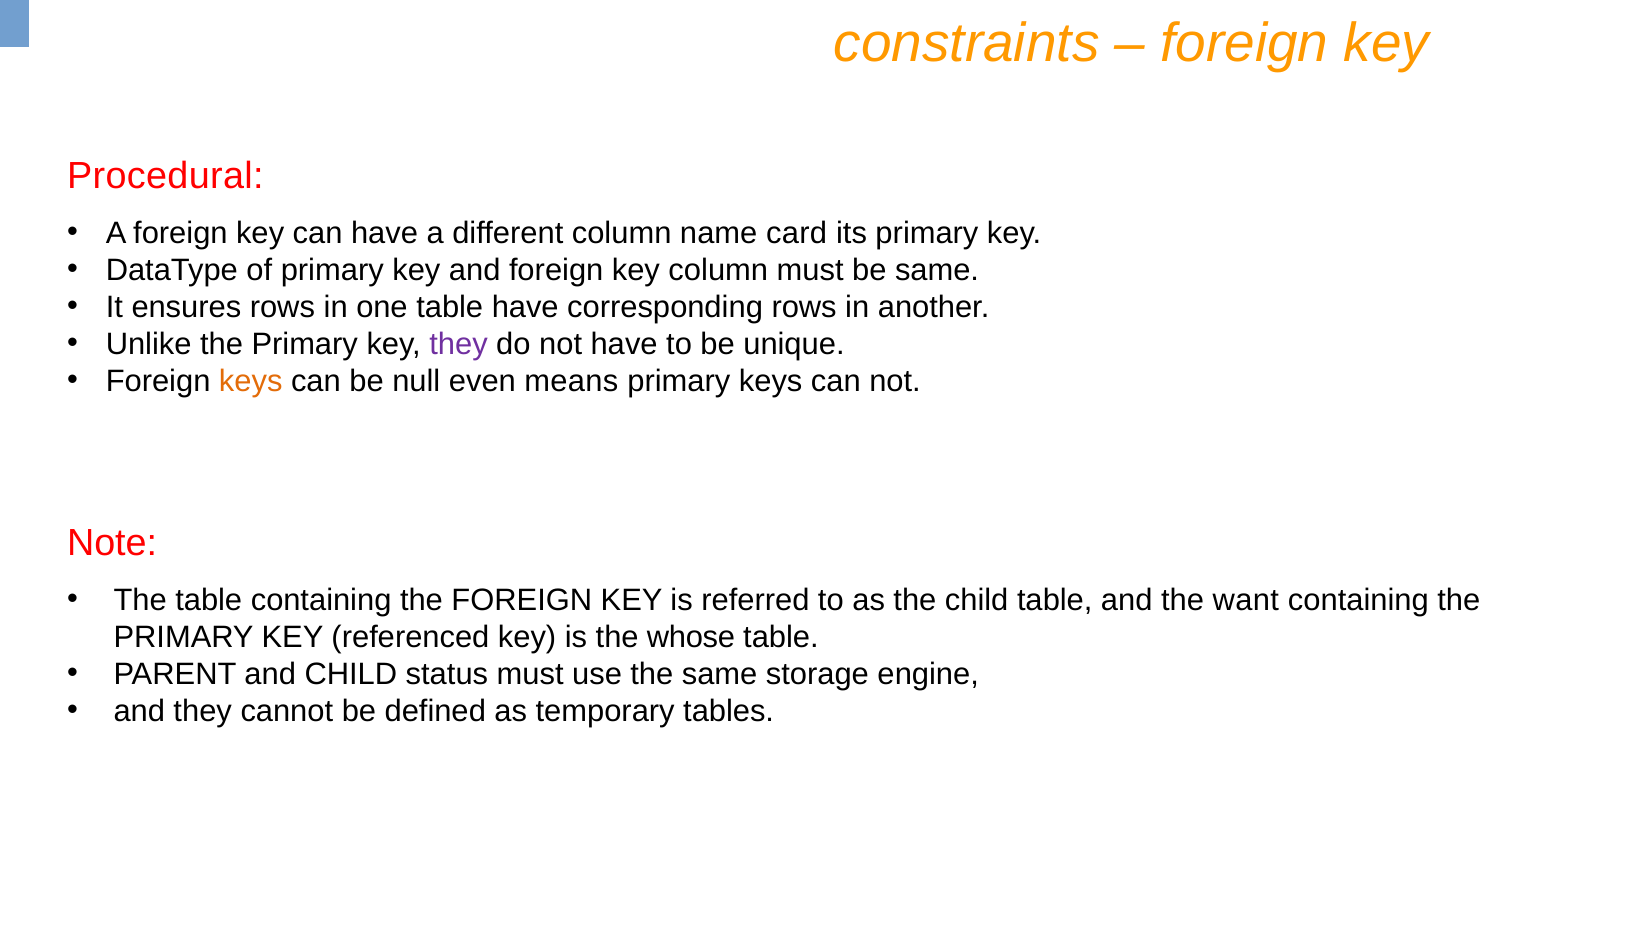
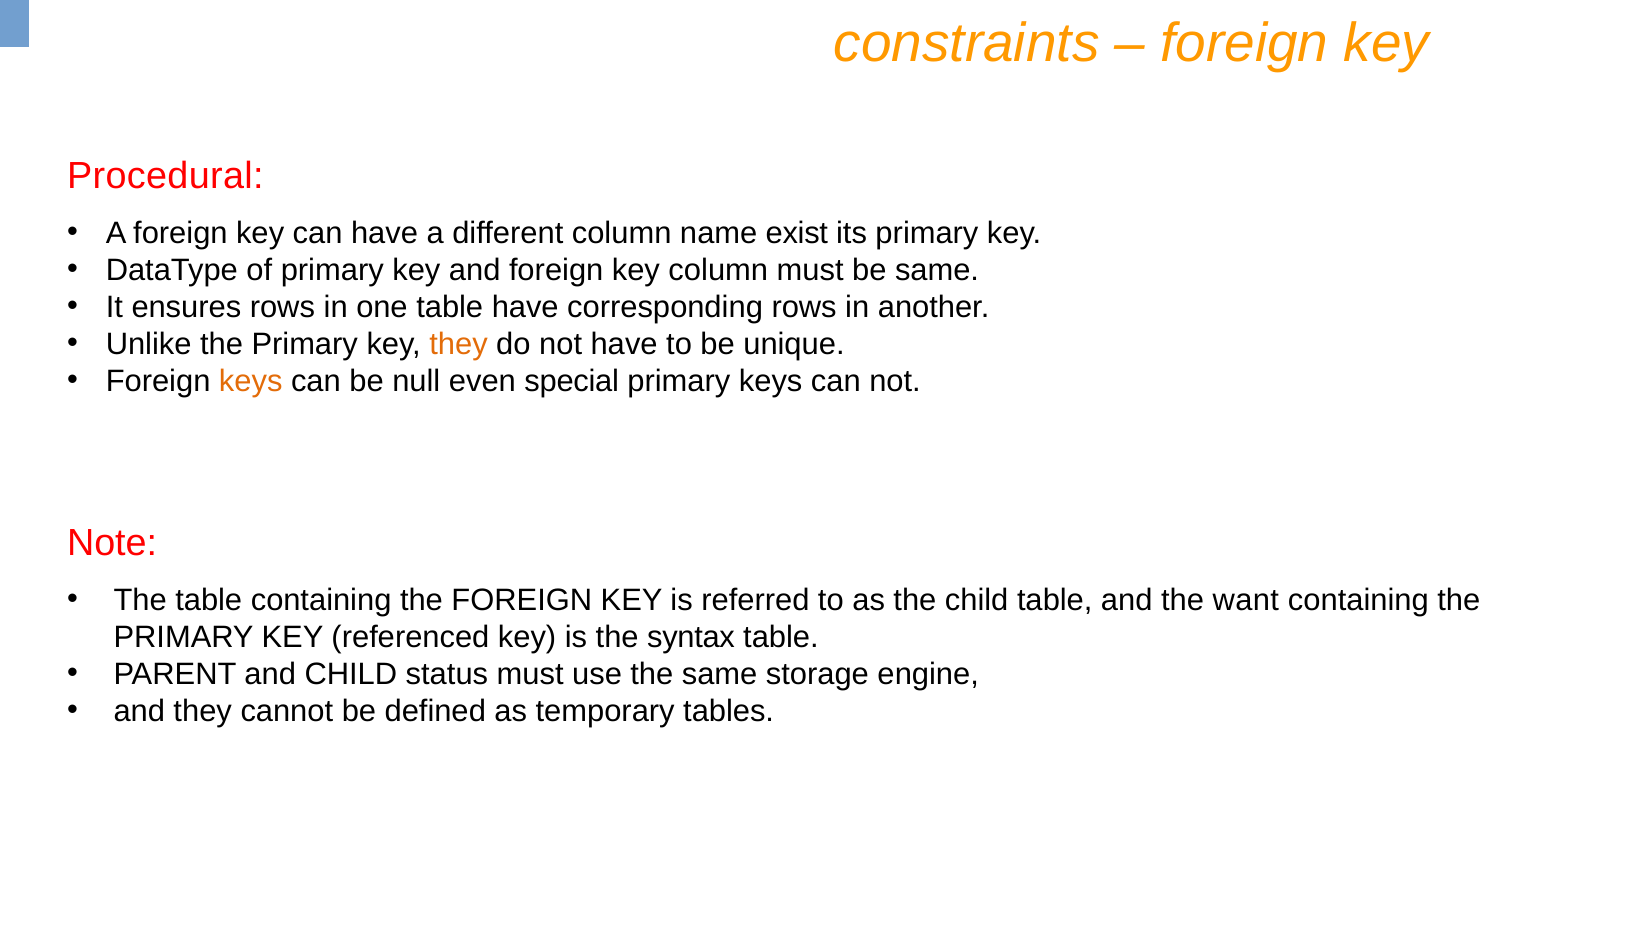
card: card -> exist
they at (459, 344) colour: purple -> orange
means: means -> special
whose: whose -> syntax
